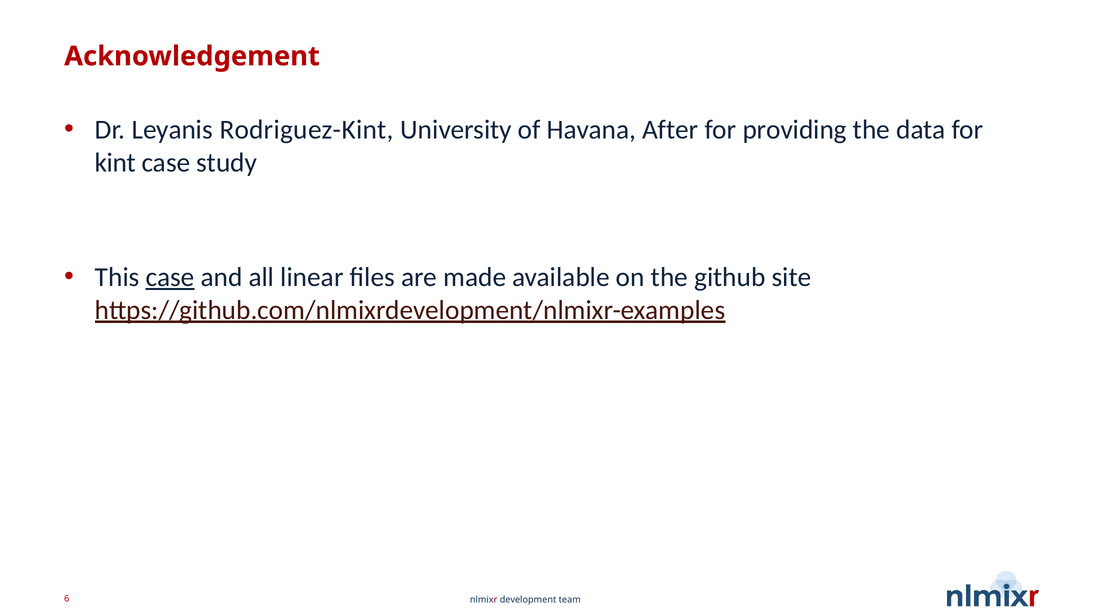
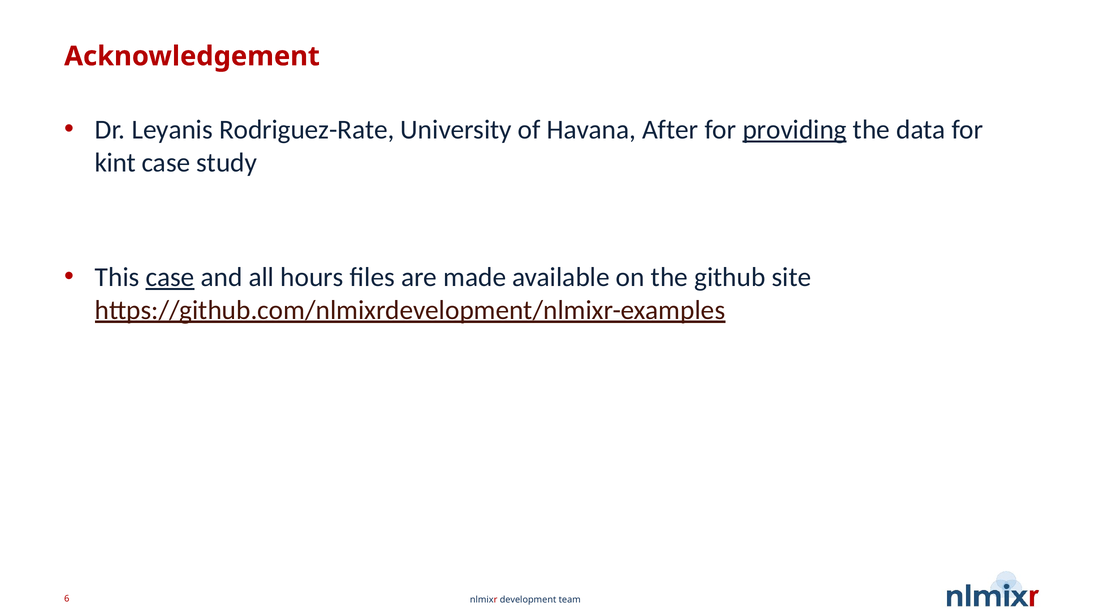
Rodriguez-Kint: Rodriguez-Kint -> Rodriguez-Rate
providing underline: none -> present
linear: linear -> hours
